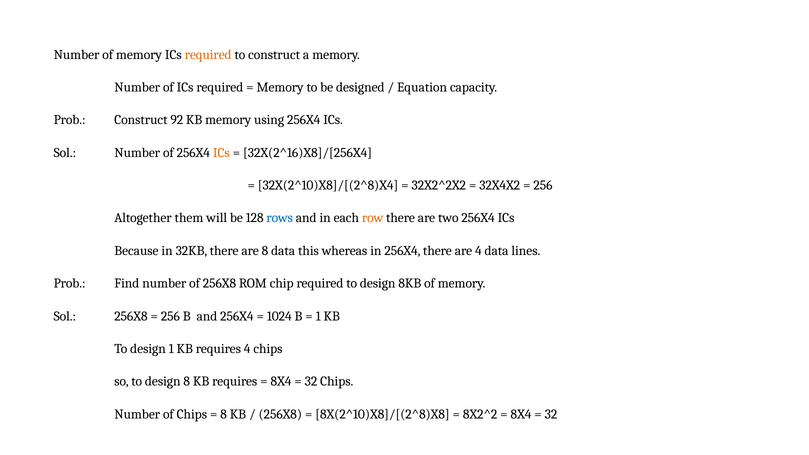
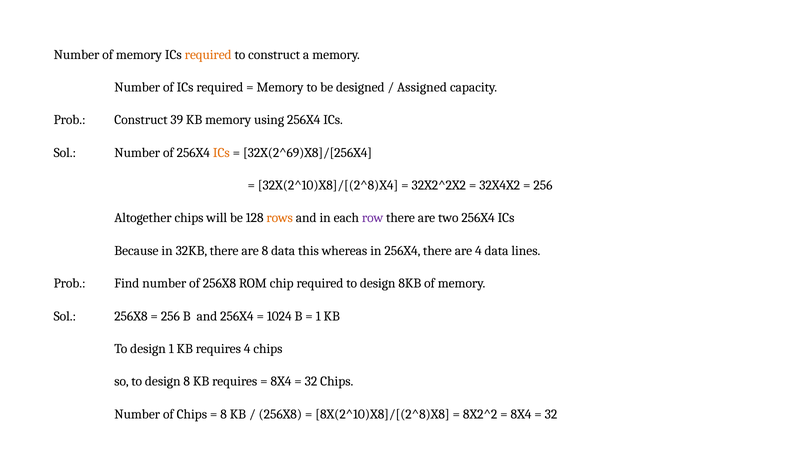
Equation: Equation -> Assigned
92: 92 -> 39
32X(2^16)X8]/[256X4: 32X(2^16)X8]/[256X4 -> 32X(2^69)X8]/[256X4
Altogether them: them -> chips
rows colour: blue -> orange
row colour: orange -> purple
